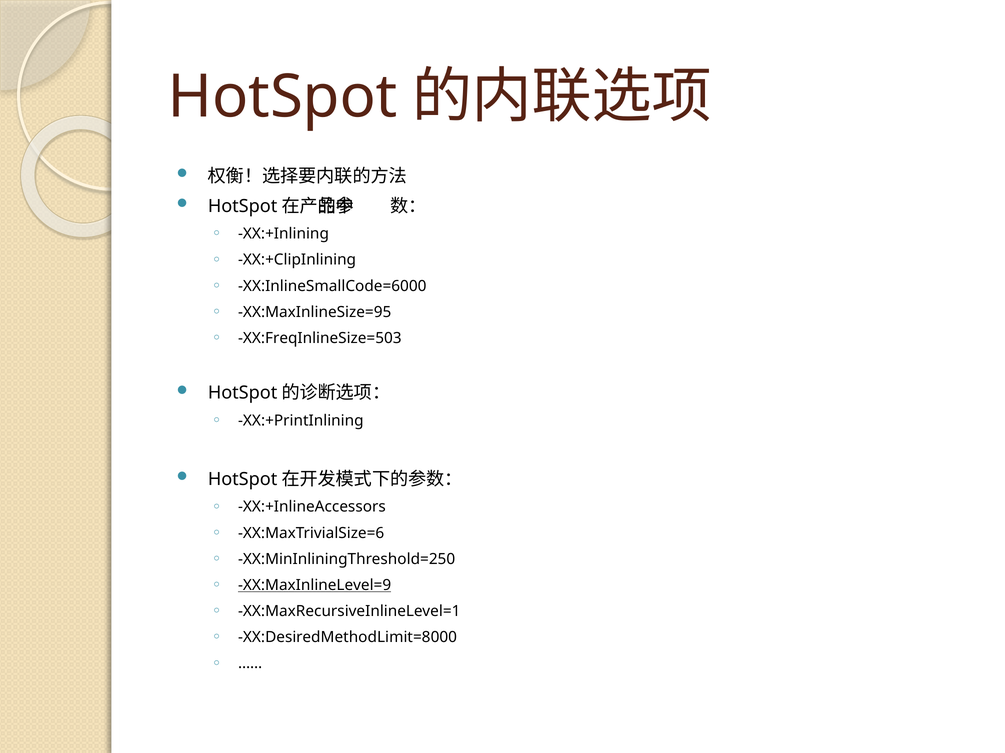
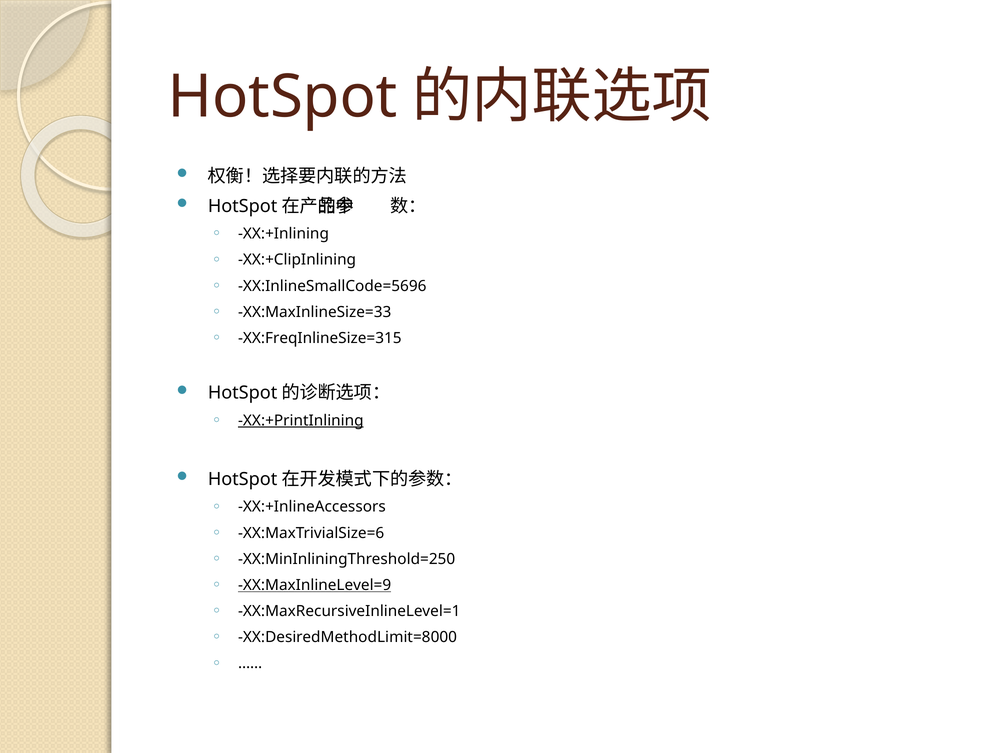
XX:InlineSmallCode=6000: XX:InlineSmallCode=6000 -> XX:InlineSmallCode=5696
XX:MaxInlineSize=95: XX:MaxInlineSize=95 -> XX:MaxInlineSize=33
XX:FreqInlineSize=503: XX:FreqInlineSize=503 -> XX:FreqInlineSize=315
XX:+PrintInlining underline: none -> present
